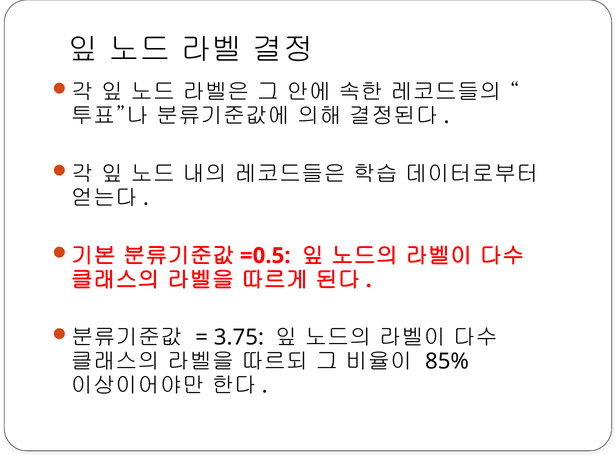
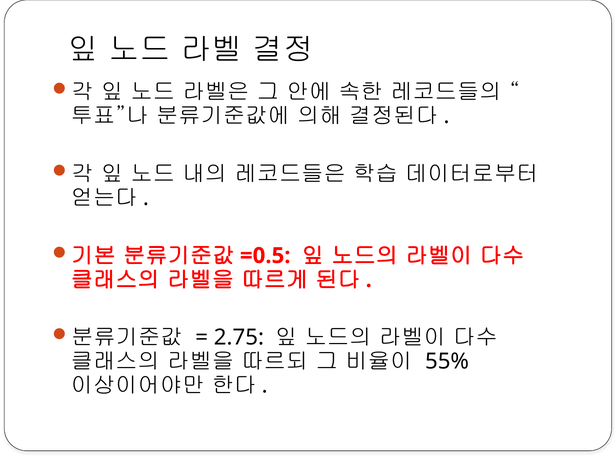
3.75: 3.75 -> 2.75
85%: 85% -> 55%
